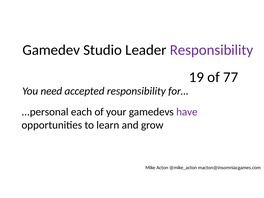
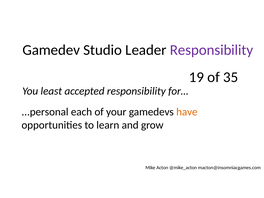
77: 77 -> 35
need: need -> least
have colour: purple -> orange
